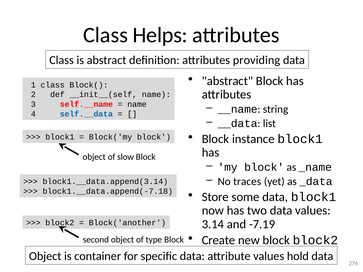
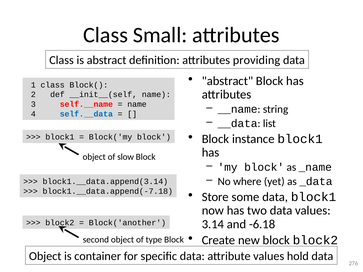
Helps: Helps -> Small
traces: traces -> where
-7.19: -7.19 -> -6.18
